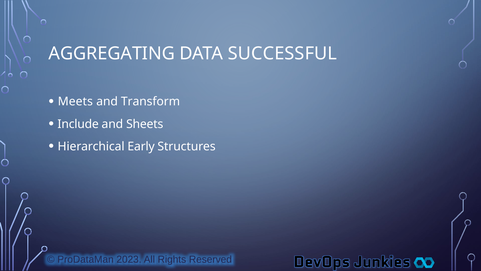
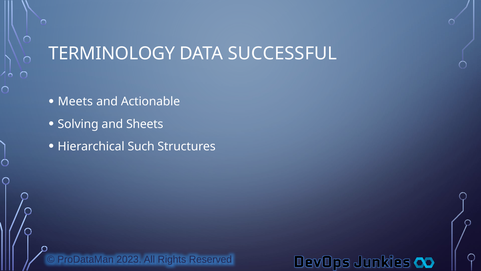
AGGREGATING: AGGREGATING -> TERMINOLOGY
Transform: Transform -> Actionable
Include: Include -> Solving
Early: Early -> Such
